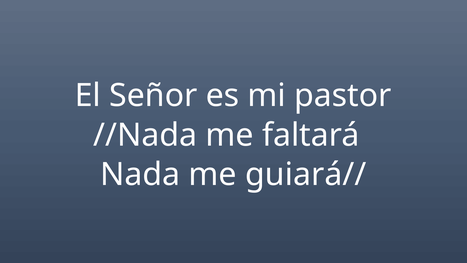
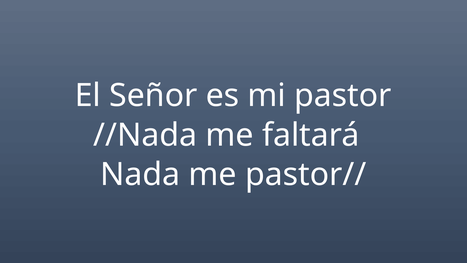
guiará//: guiará// -> pastor//
